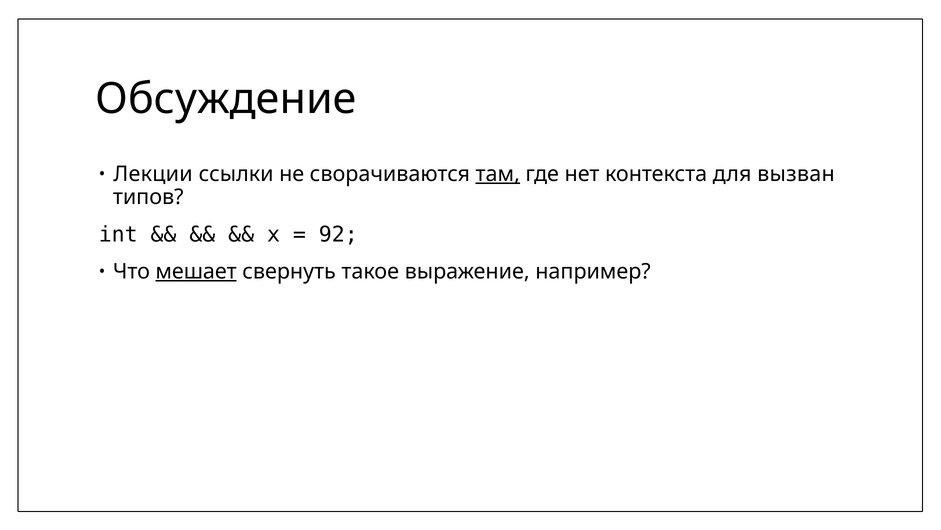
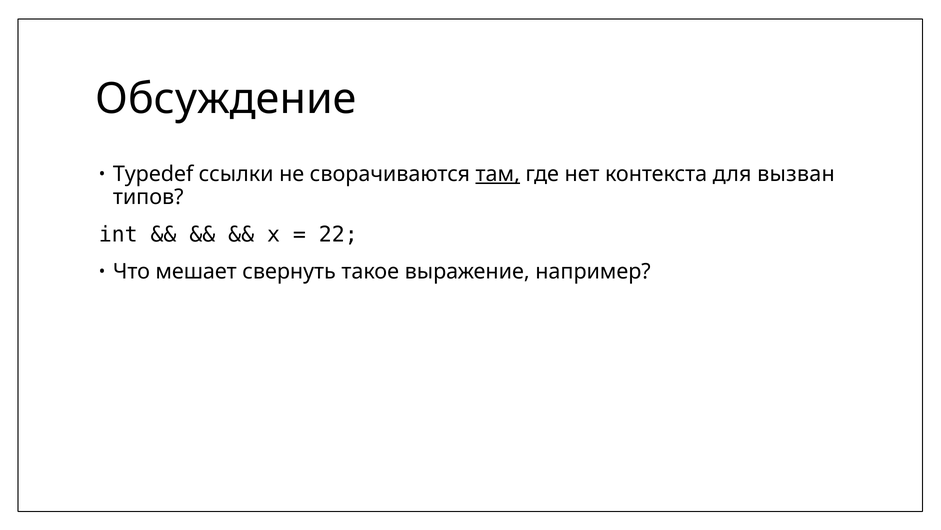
Лекции: Лекции -> Typedef
92: 92 -> 22
мешает underline: present -> none
